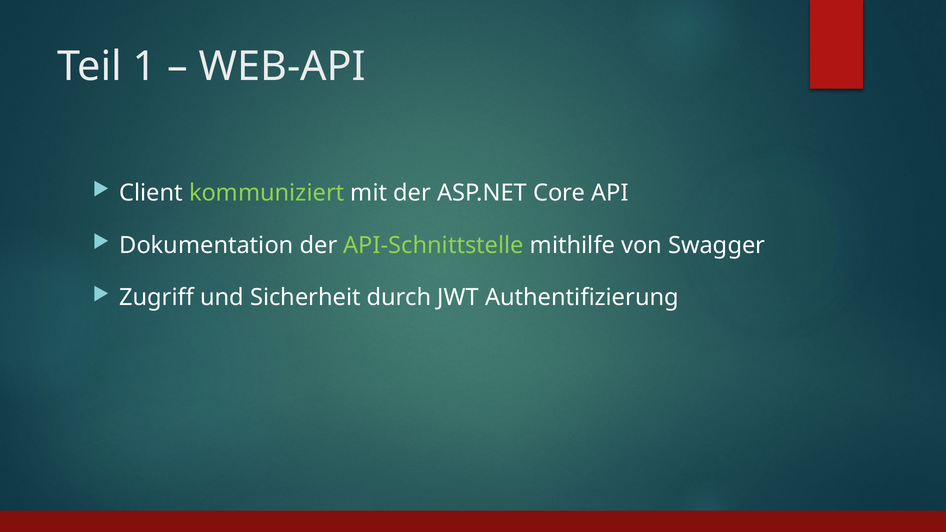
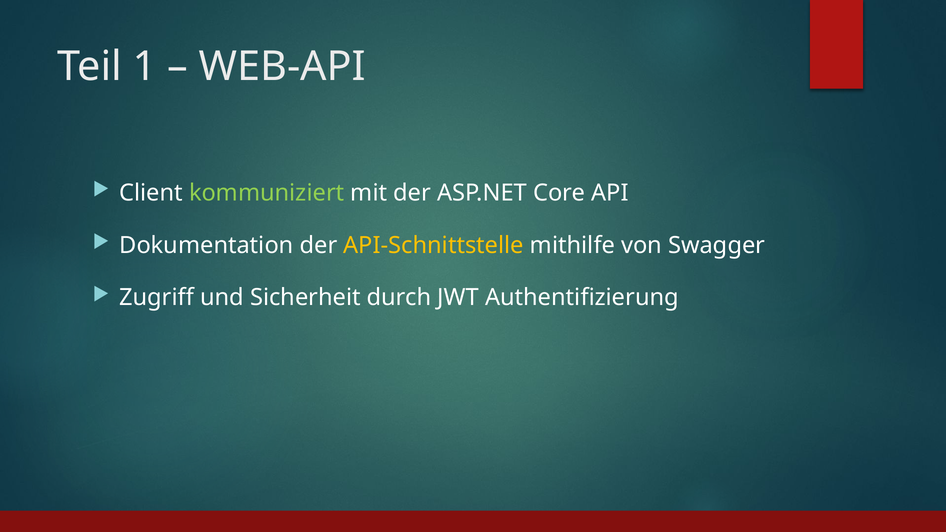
API-Schnittstelle colour: light green -> yellow
